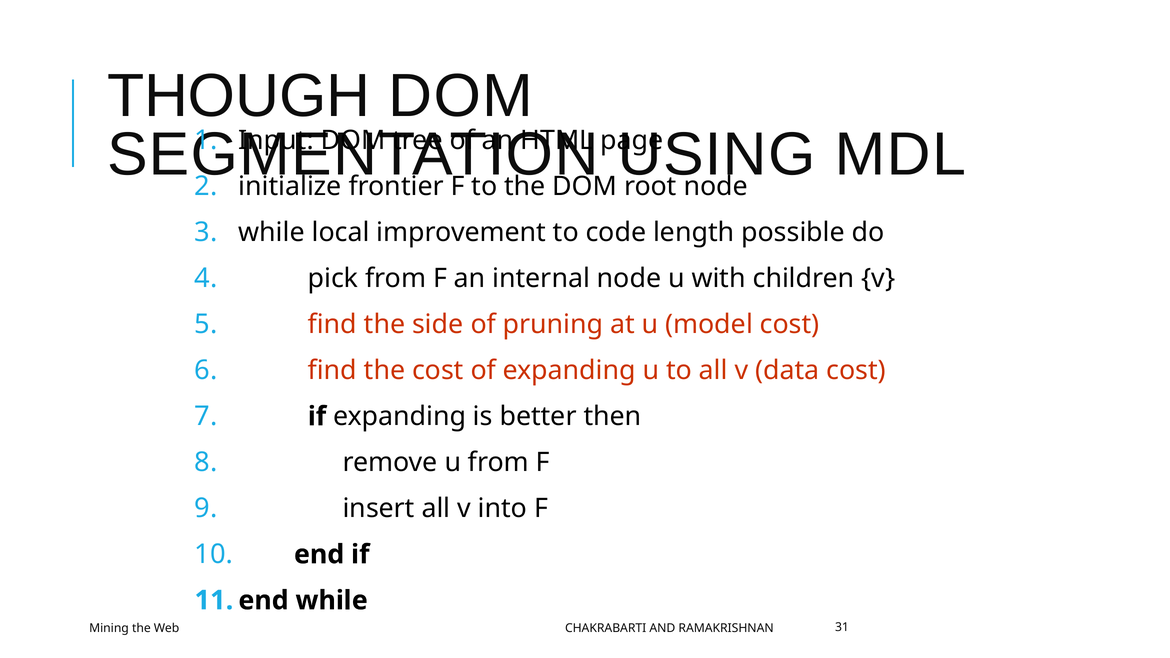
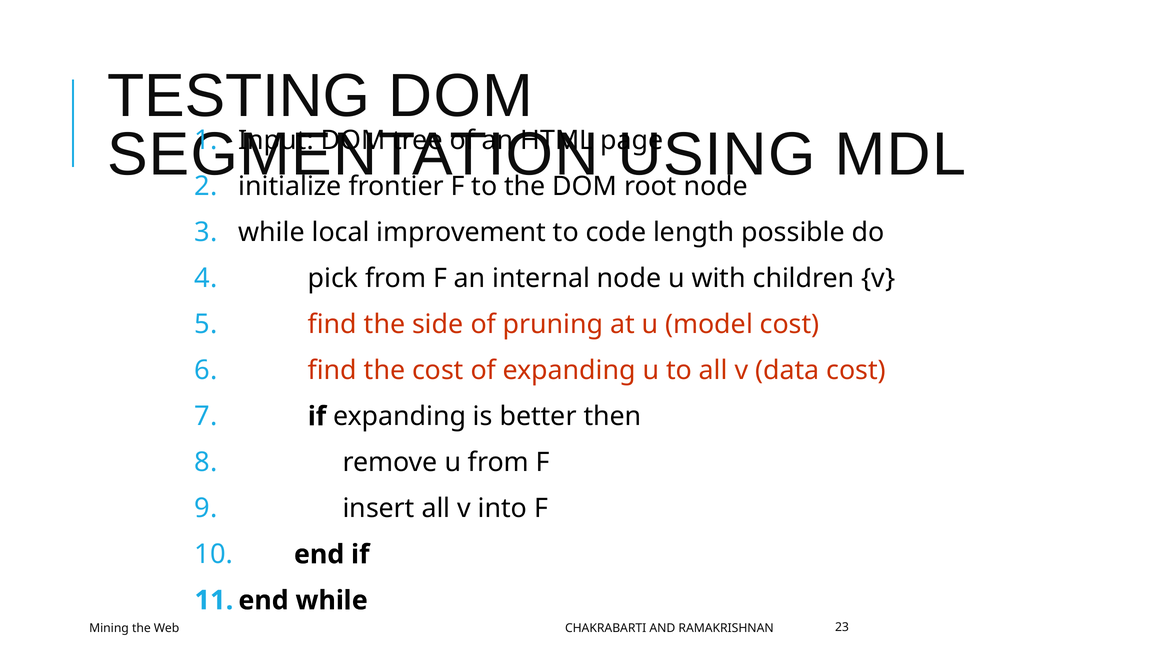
THOUGH: THOUGH -> TESTING
31: 31 -> 23
